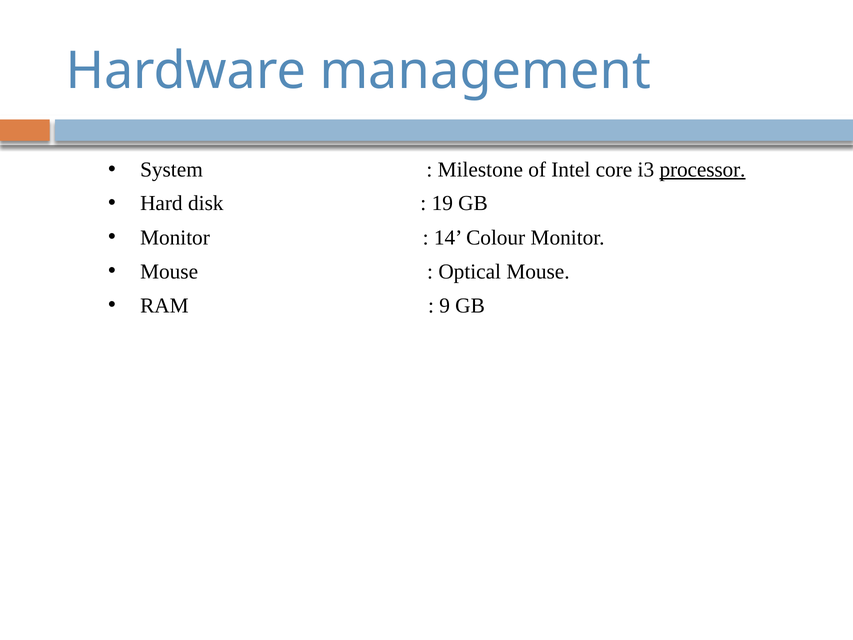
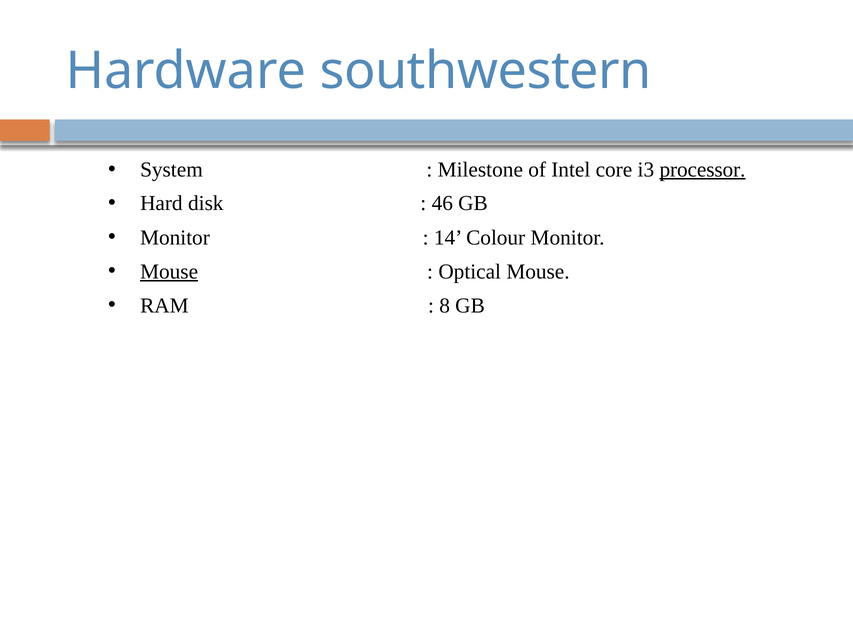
management: management -> southwestern
19: 19 -> 46
Mouse at (169, 271) underline: none -> present
9: 9 -> 8
